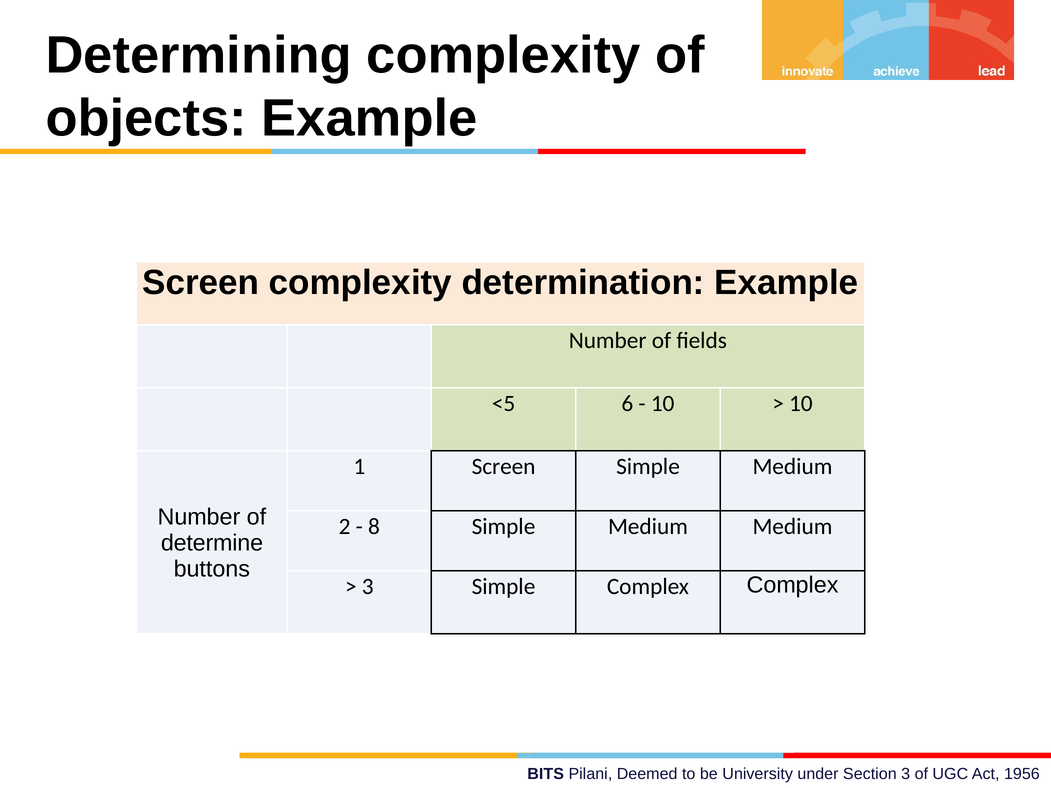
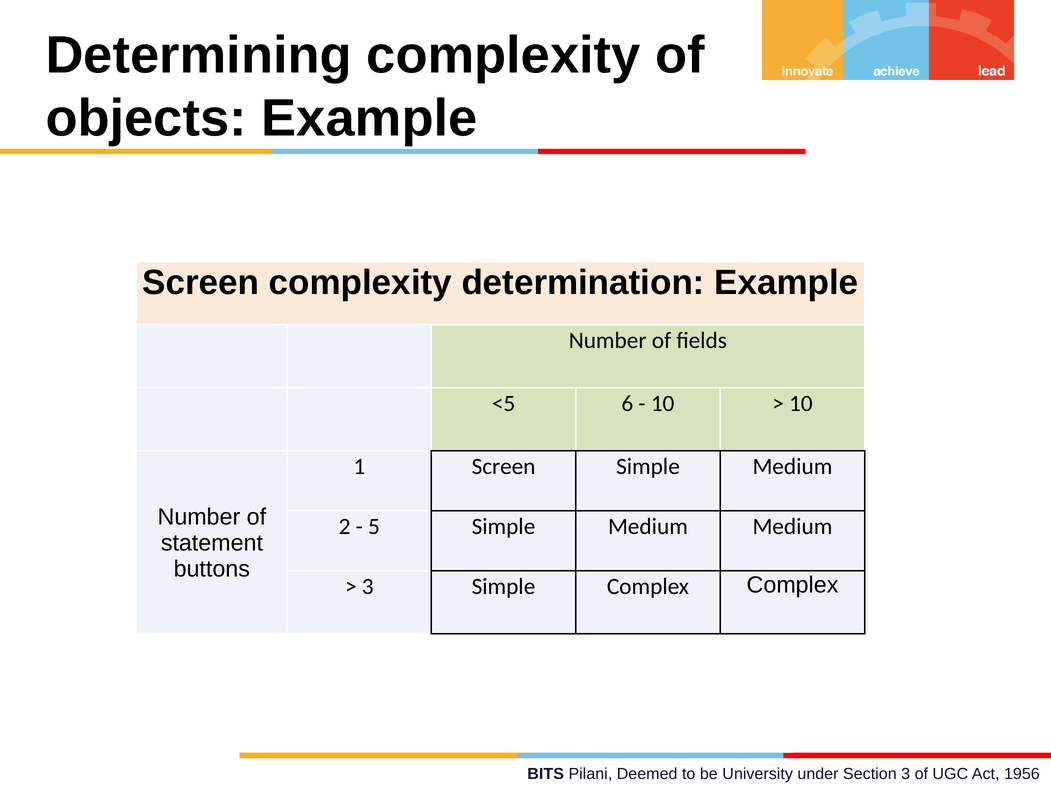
8: 8 -> 5
determine: determine -> statement
